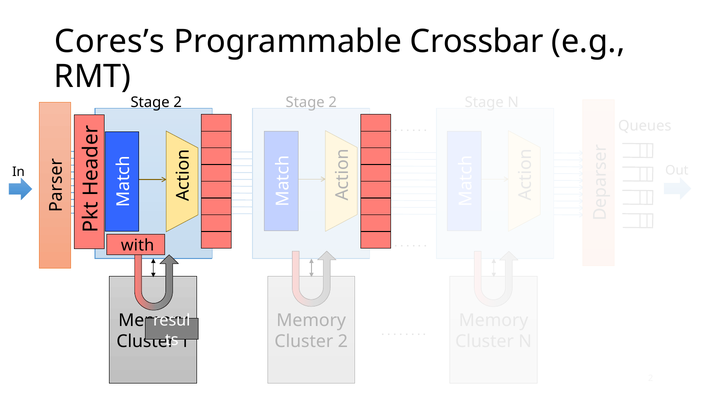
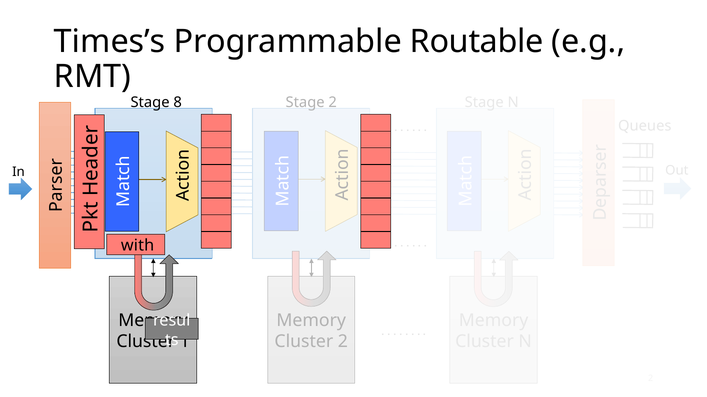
Cores’s: Cores’s -> Times’s
Crossbar: Crossbar -> Routable
2 at (178, 103): 2 -> 8
